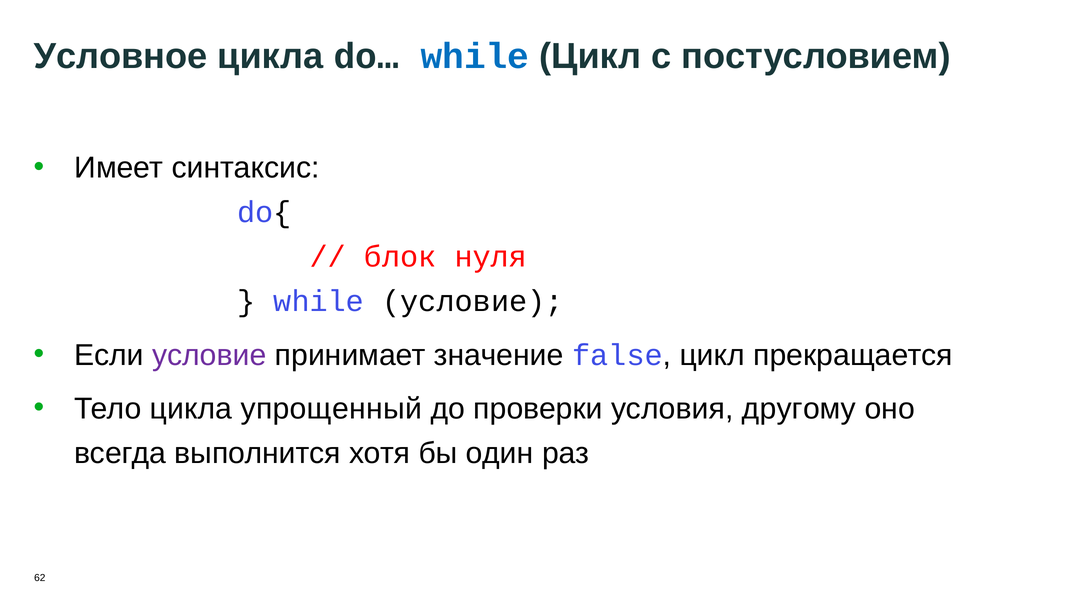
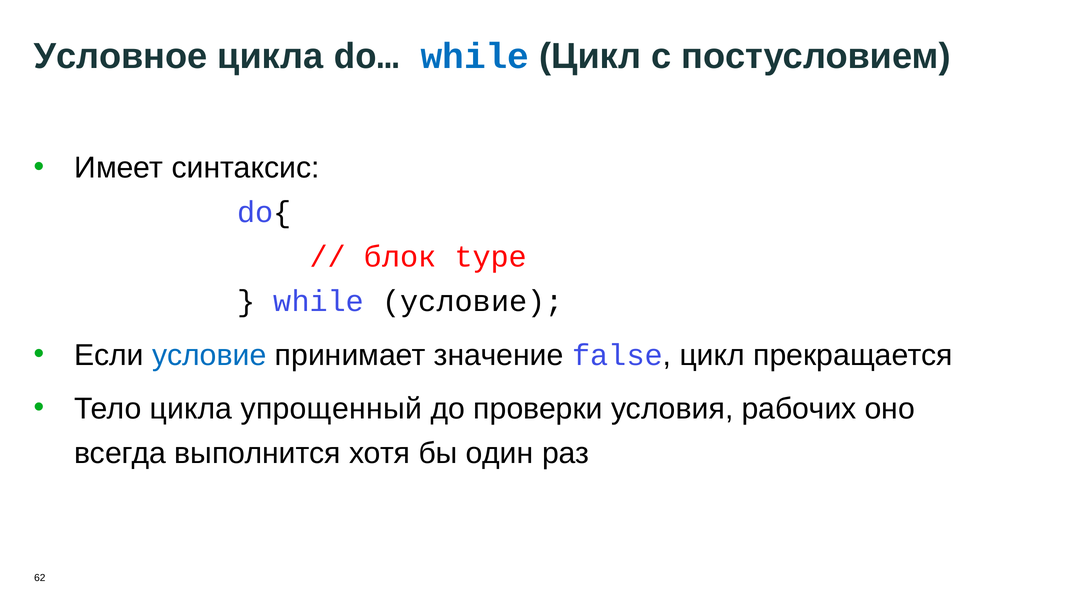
нуля: нуля -> type
условие at (209, 355) colour: purple -> blue
другому: другому -> рабочих
